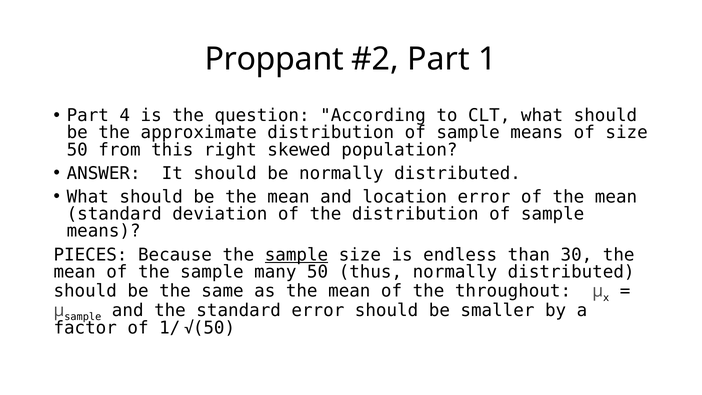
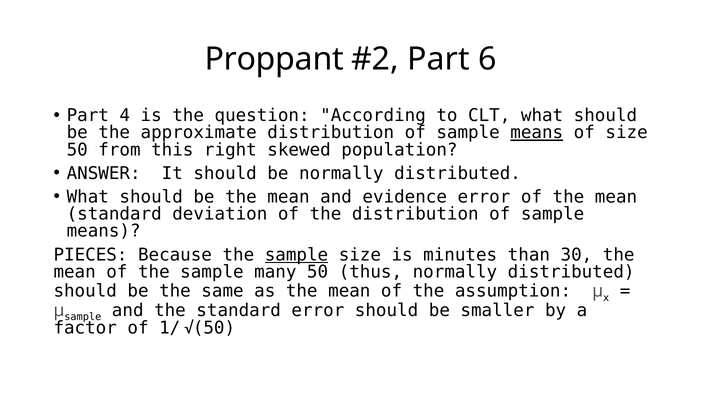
1: 1 -> 6
means at (537, 133) underline: none -> present
location: location -> evidence
endless: endless -> minutes
throughout: throughout -> assumption
